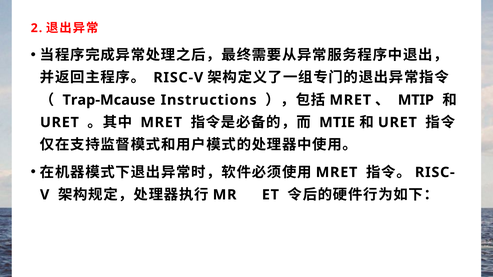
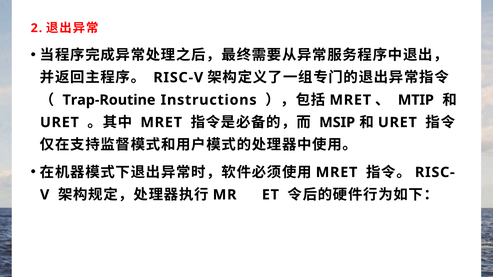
Trap-Mcause: Trap-Mcause -> Trap-Routine
MTIE: MTIE -> MSIP
